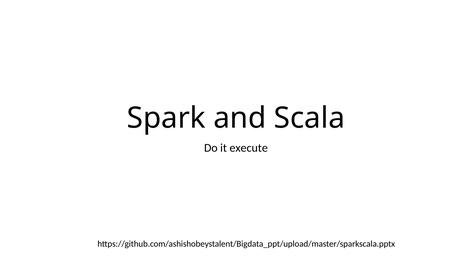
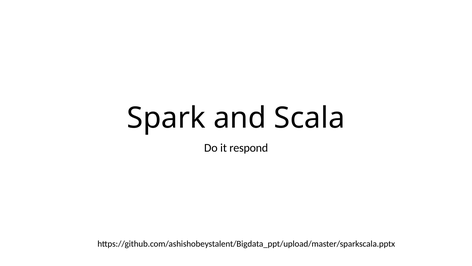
execute: execute -> respond
